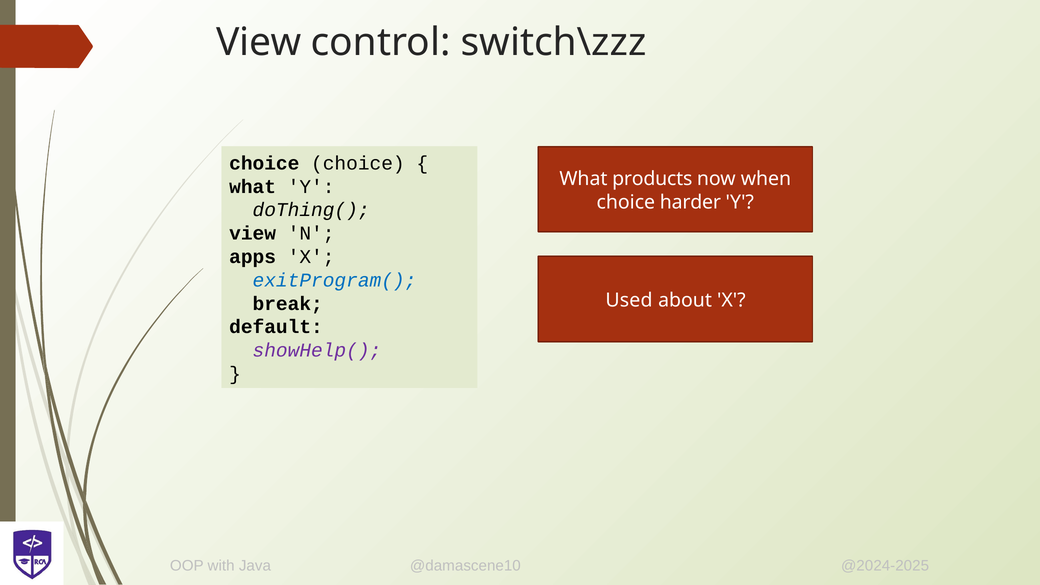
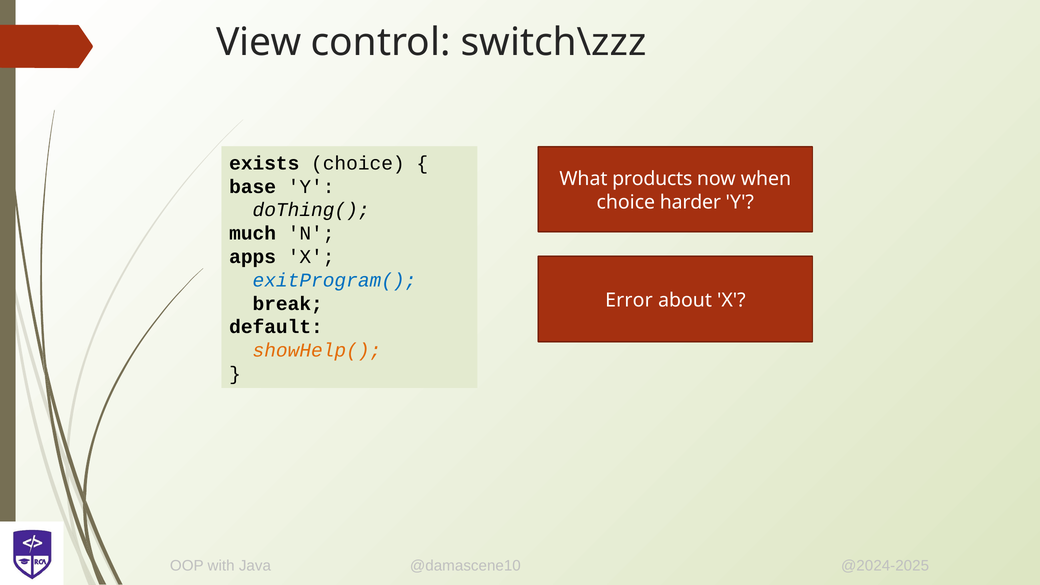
choice at (264, 163): choice -> exists
what at (253, 187): what -> base
view at (253, 233): view -> much
Used: Used -> Error
showHelp( colour: purple -> orange
